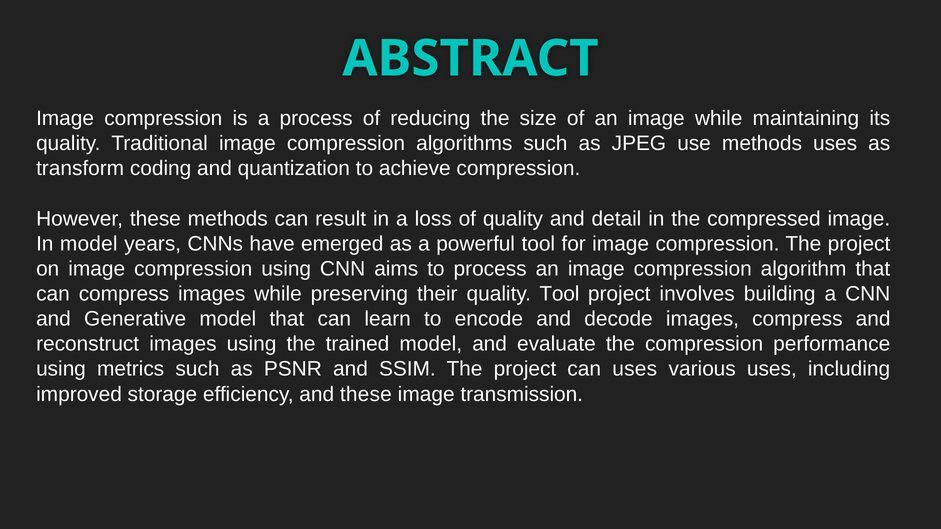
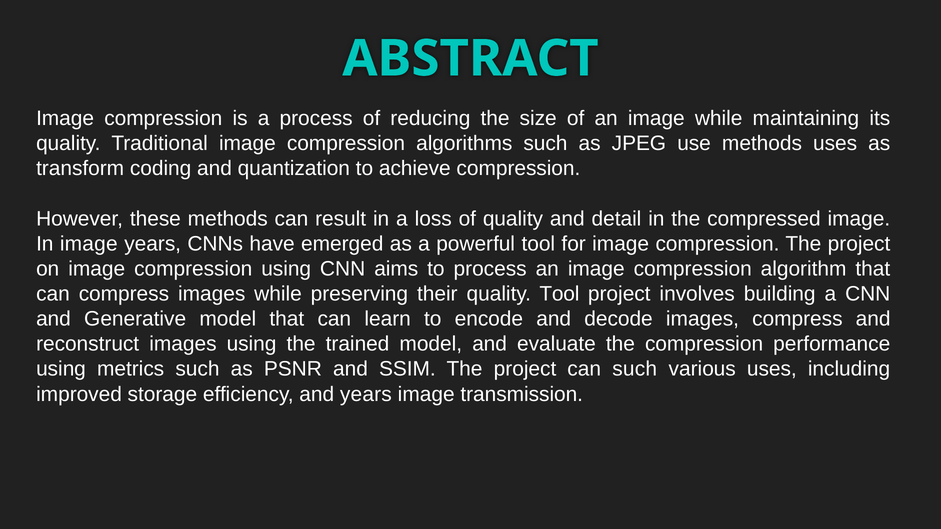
In model: model -> image
can uses: uses -> such
and these: these -> years
